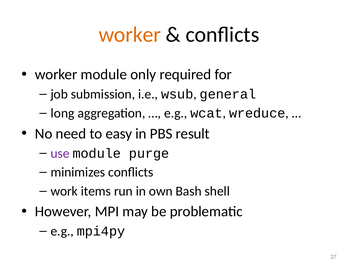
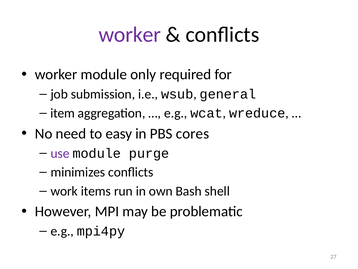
worker at (130, 35) colour: orange -> purple
long: long -> item
result: result -> cores
